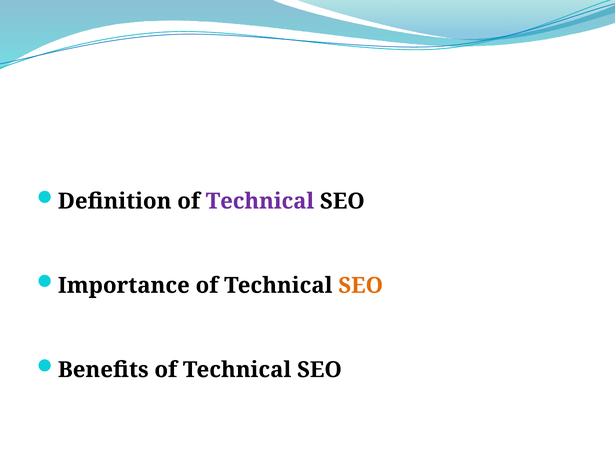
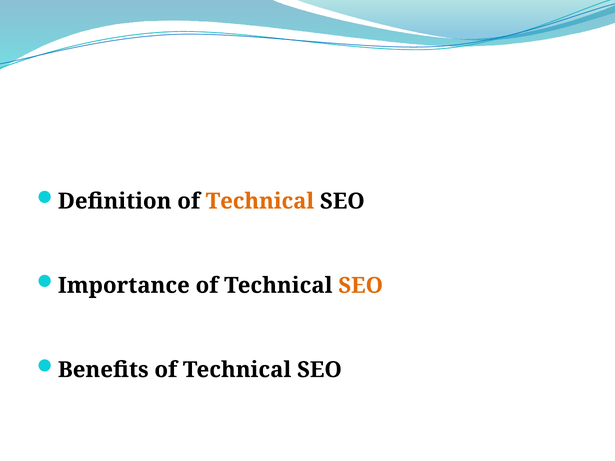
Technical at (260, 201) colour: purple -> orange
